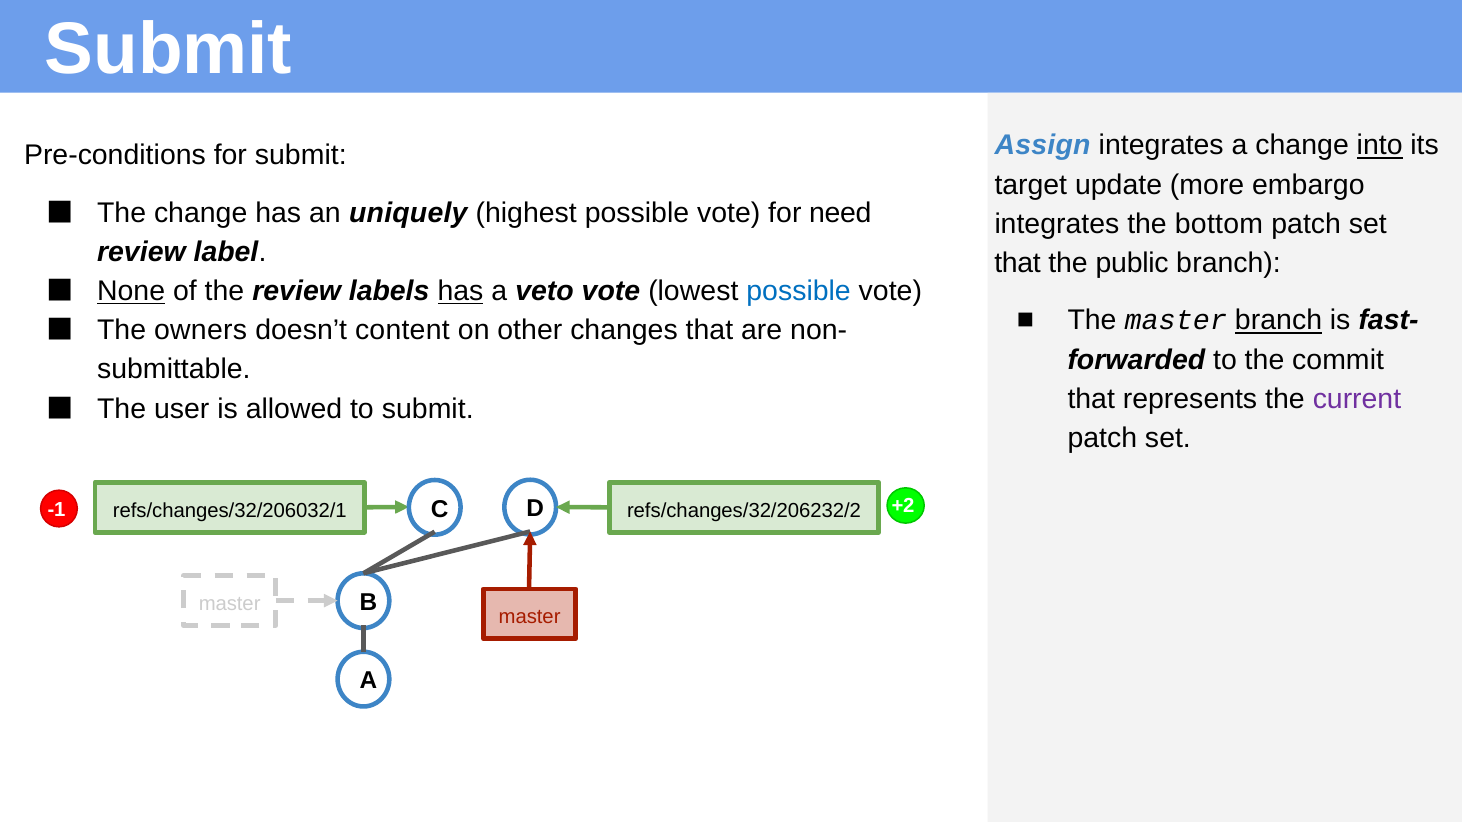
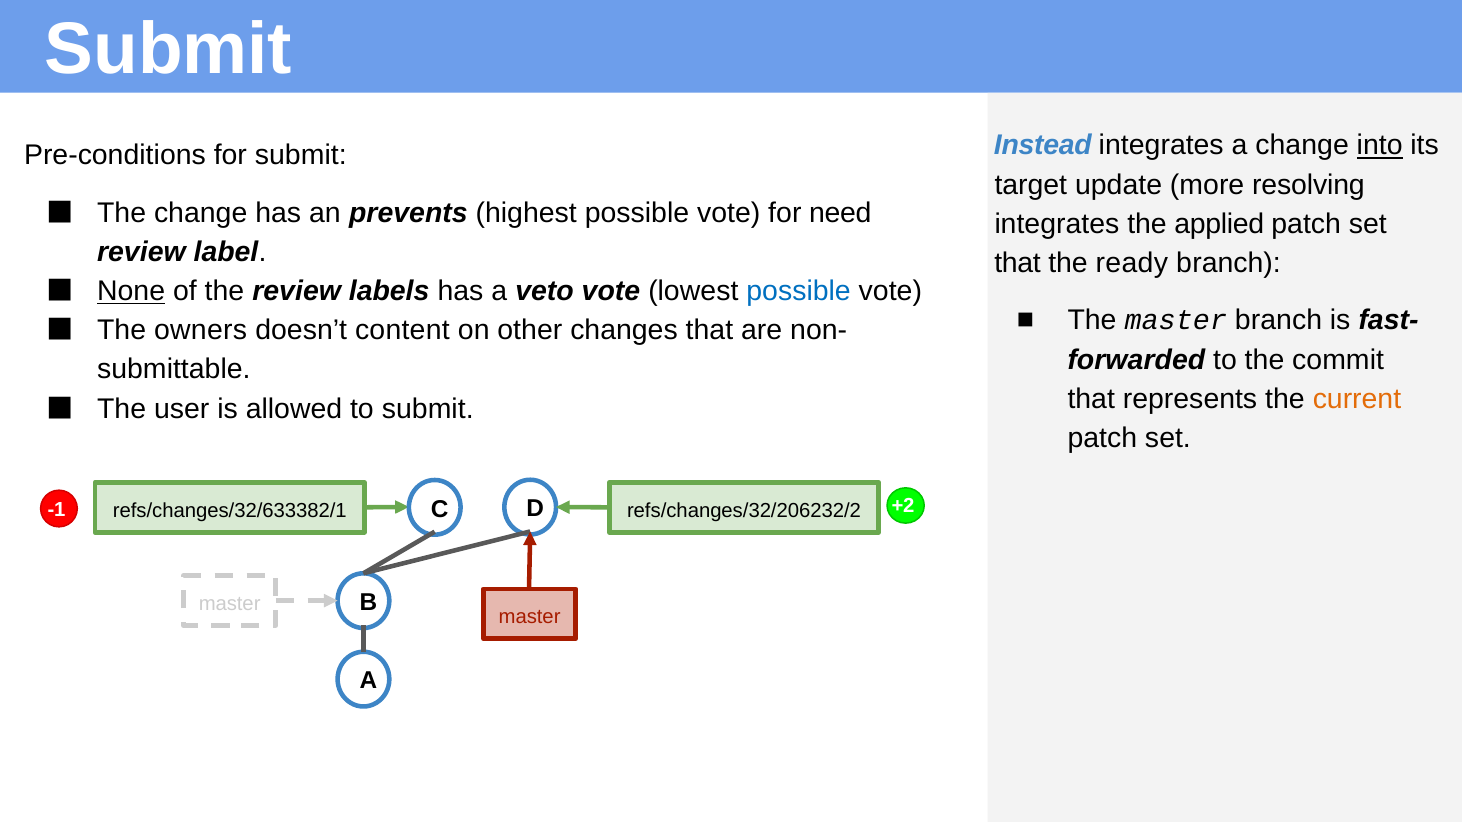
Assign: Assign -> Instead
embargo: embargo -> resolving
uniquely: uniquely -> prevents
bottom: bottom -> applied
public: public -> ready
has at (460, 291) underline: present -> none
branch at (1279, 321) underline: present -> none
current colour: purple -> orange
refs/changes/32/206032/1: refs/changes/32/206032/1 -> refs/changes/32/633382/1
